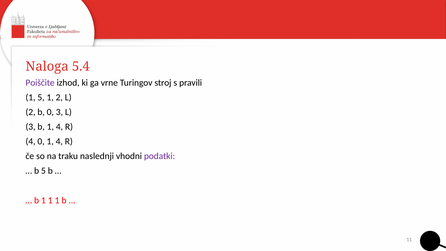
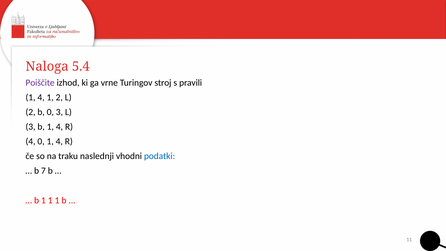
5 at (41, 97): 5 -> 4
podatki colour: purple -> blue
b 5: 5 -> 7
